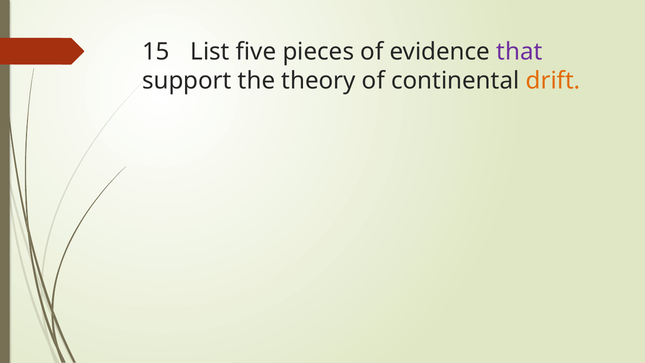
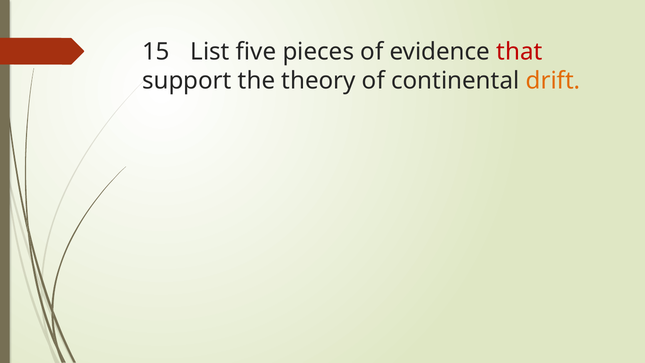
that colour: purple -> red
